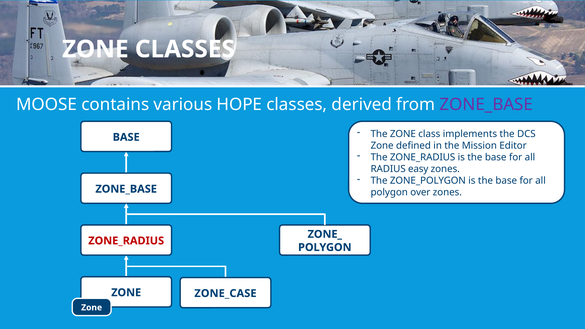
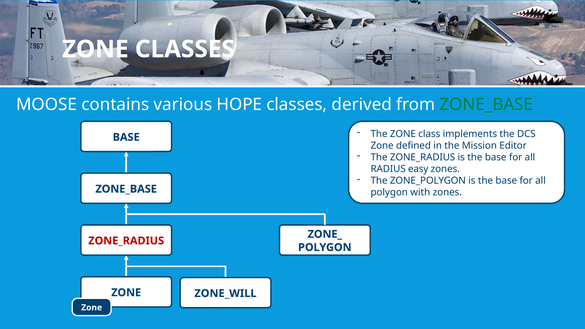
ZONE_BASE at (486, 105) colour: purple -> green
over: over -> with
ZONE_CASE: ZONE_CASE -> ZONE_WILL
